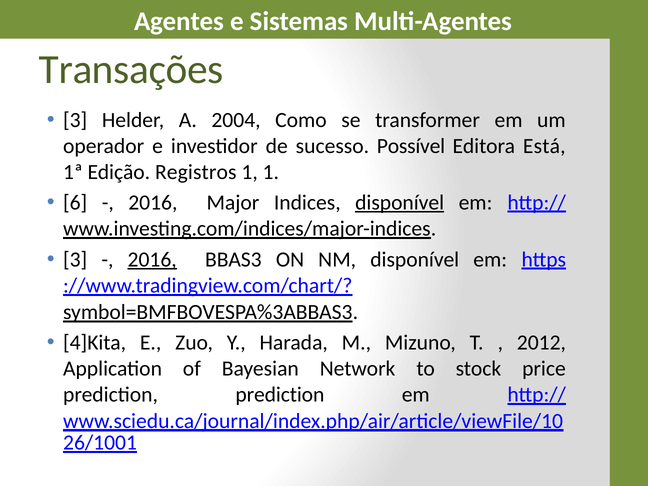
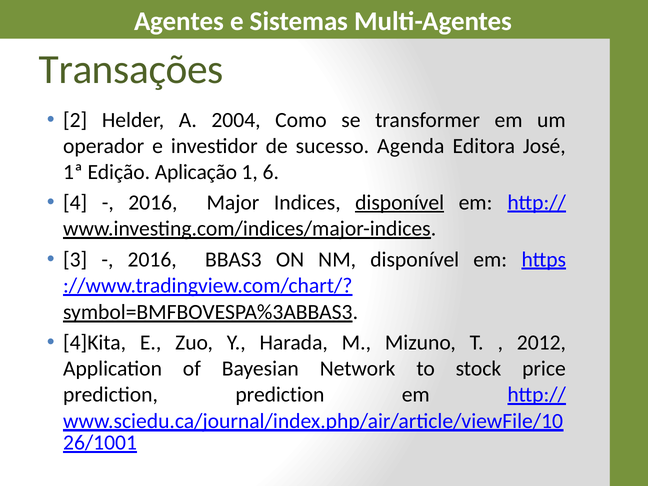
3 at (75, 120): 3 -> 2
Possível: Possível -> Agenda
Está: Está -> José
Registros: Registros -> Aplicação
1 1: 1 -> 6
6: 6 -> 4
2016 at (152, 259) underline: present -> none
